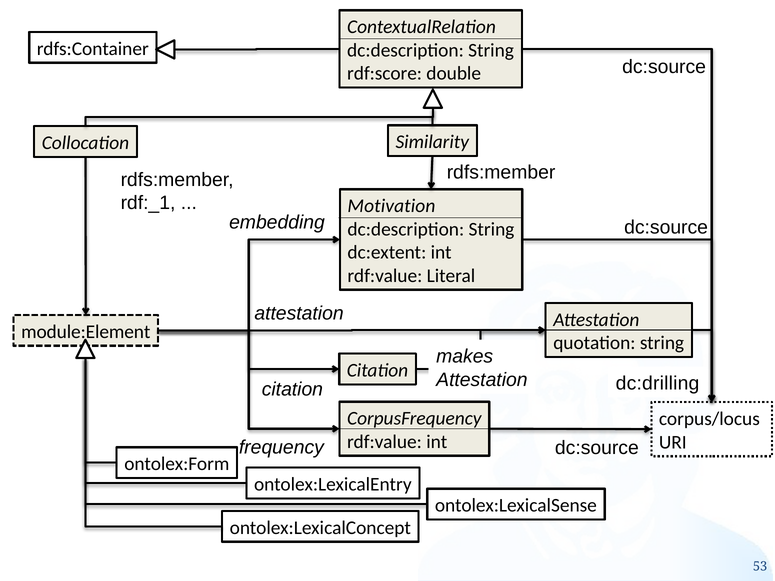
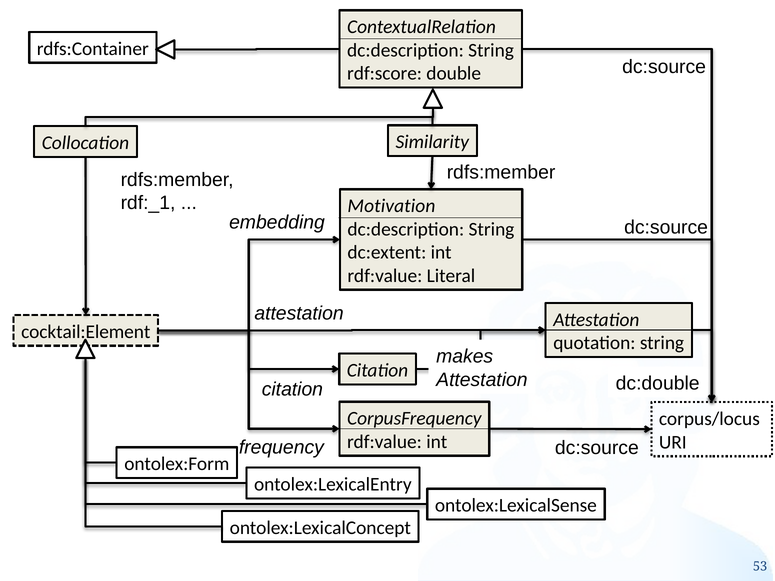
module:Element: module:Element -> cocktail:Element
dc:drilling: dc:drilling -> dc:double
